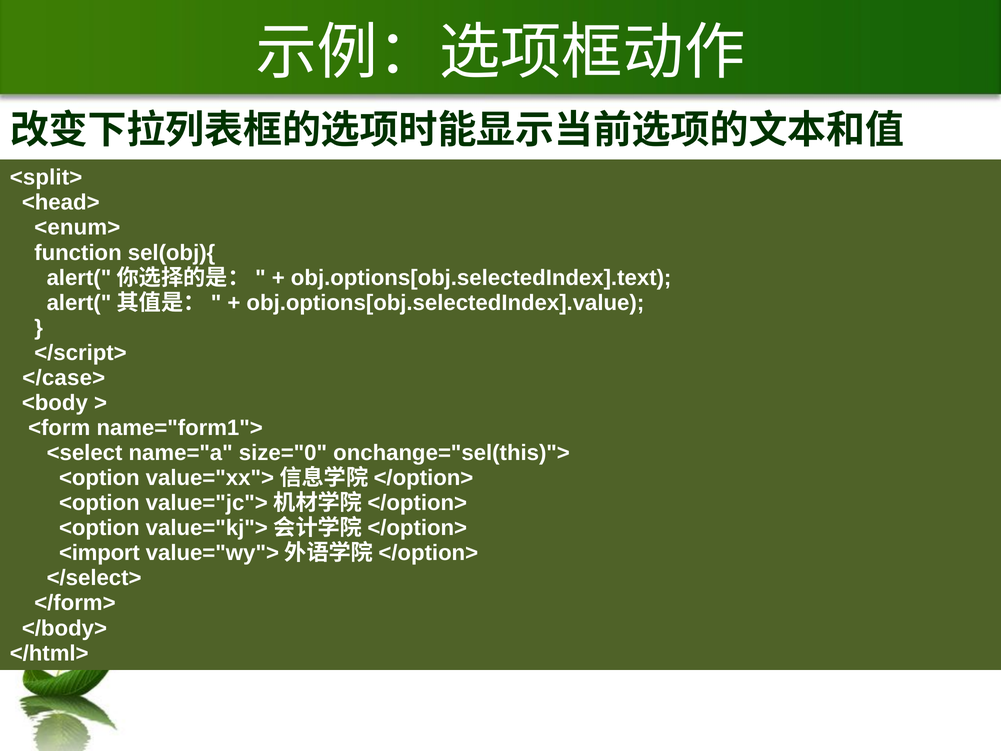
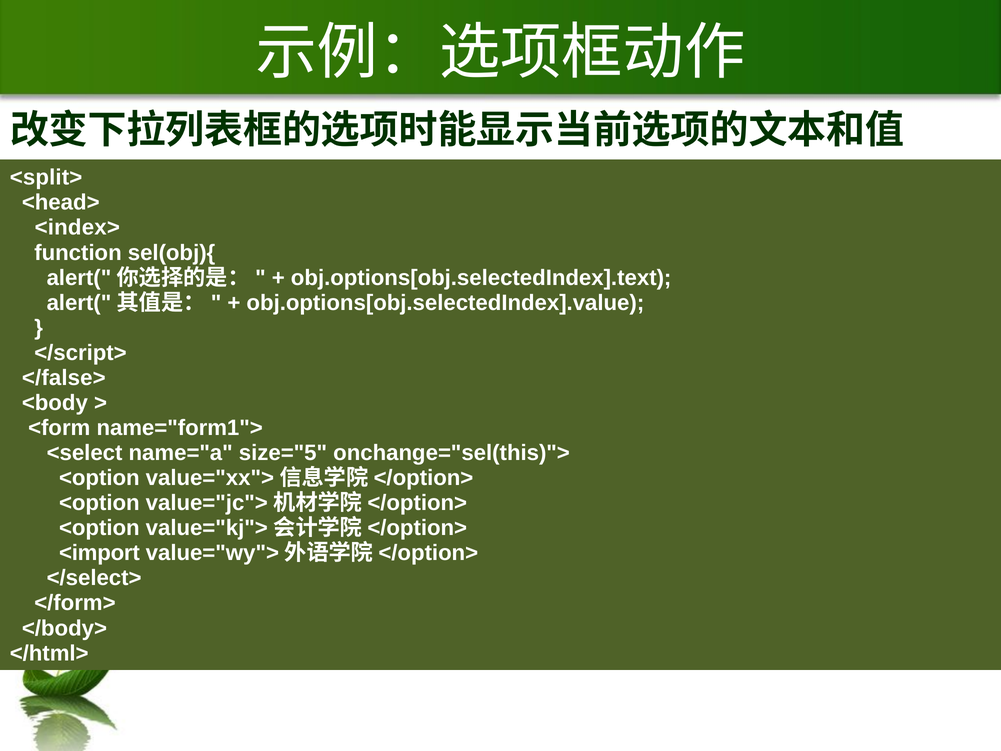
<enum>: <enum> -> <index>
</case>: </case> -> </false>
size="0: size="0 -> size="5
